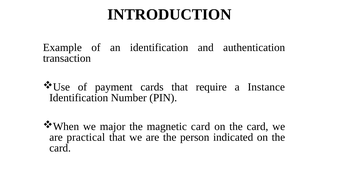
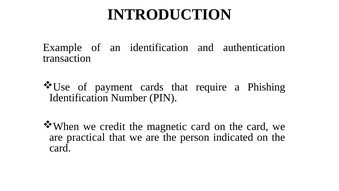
Instance: Instance -> Phishing
major: major -> credit
